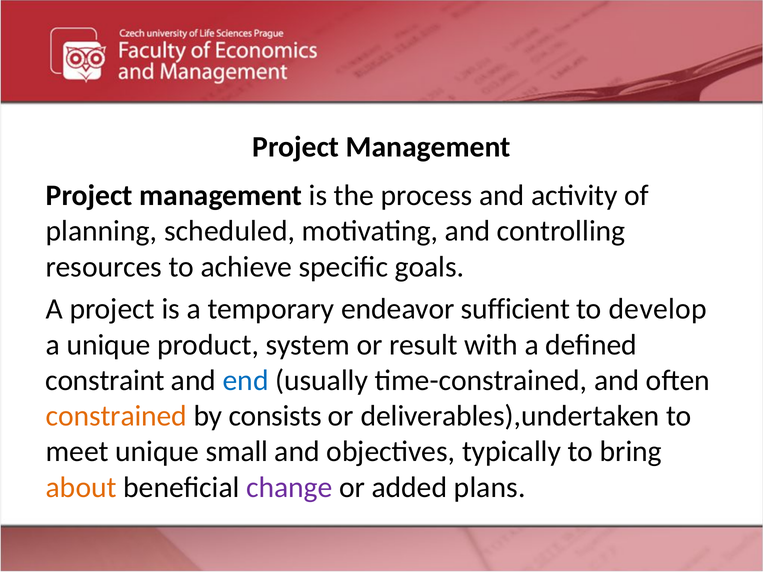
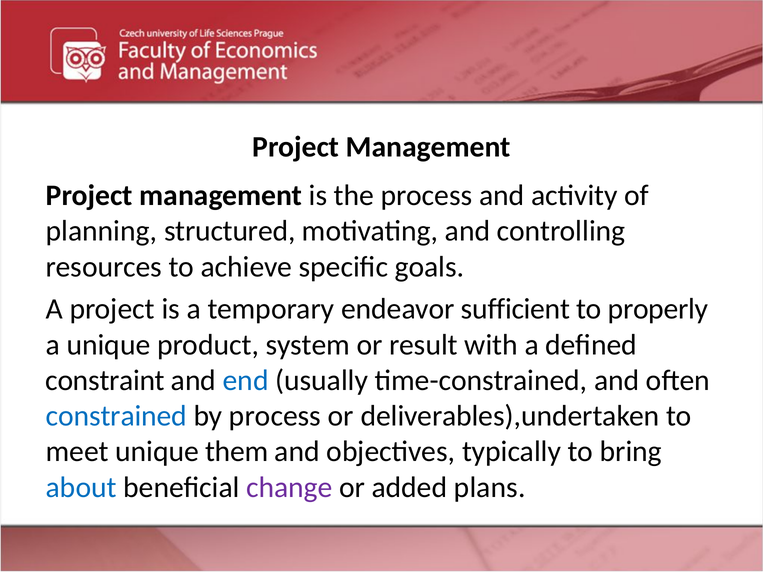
scheduled: scheduled -> structured
develop: develop -> properly
constrained colour: orange -> blue
by consists: consists -> process
small: small -> them
about colour: orange -> blue
